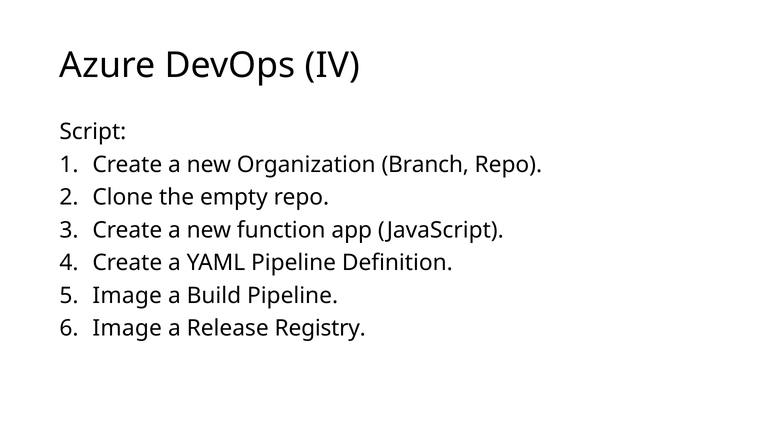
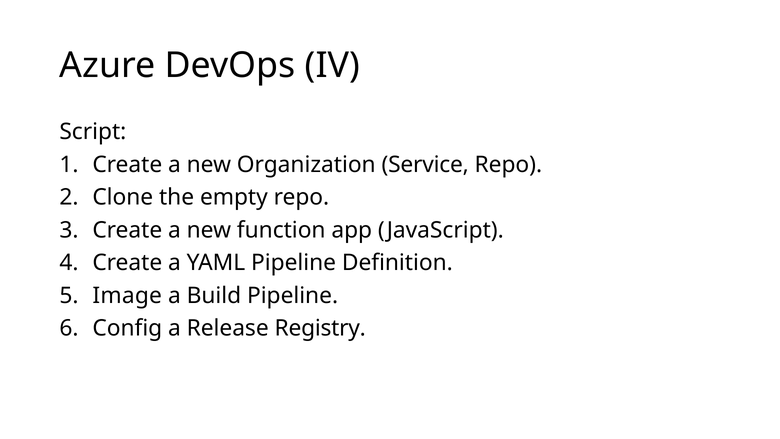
Branch: Branch -> Service
Image at (127, 328): Image -> Config
